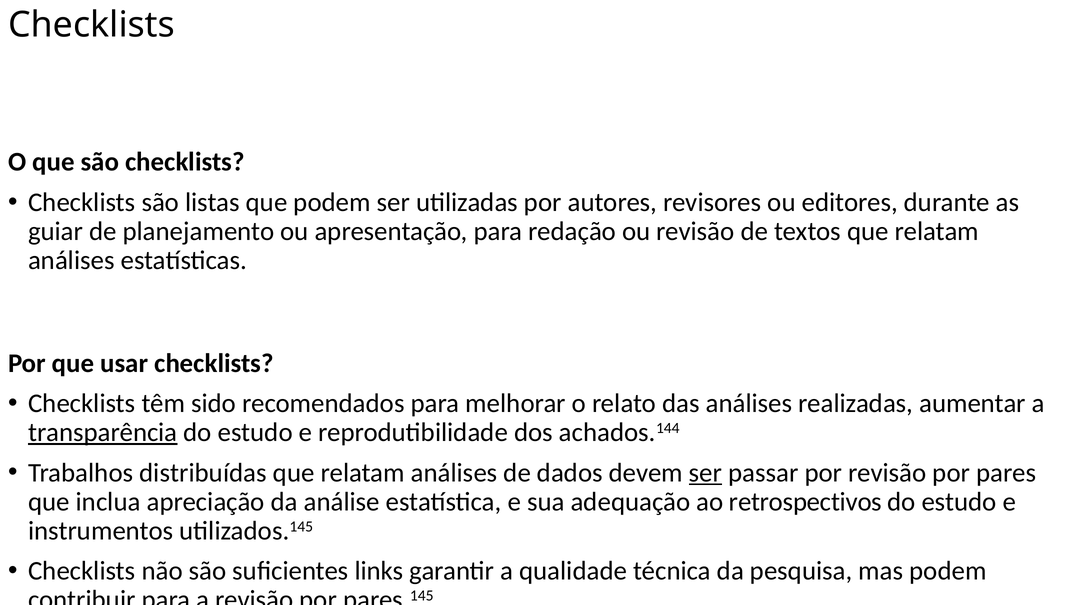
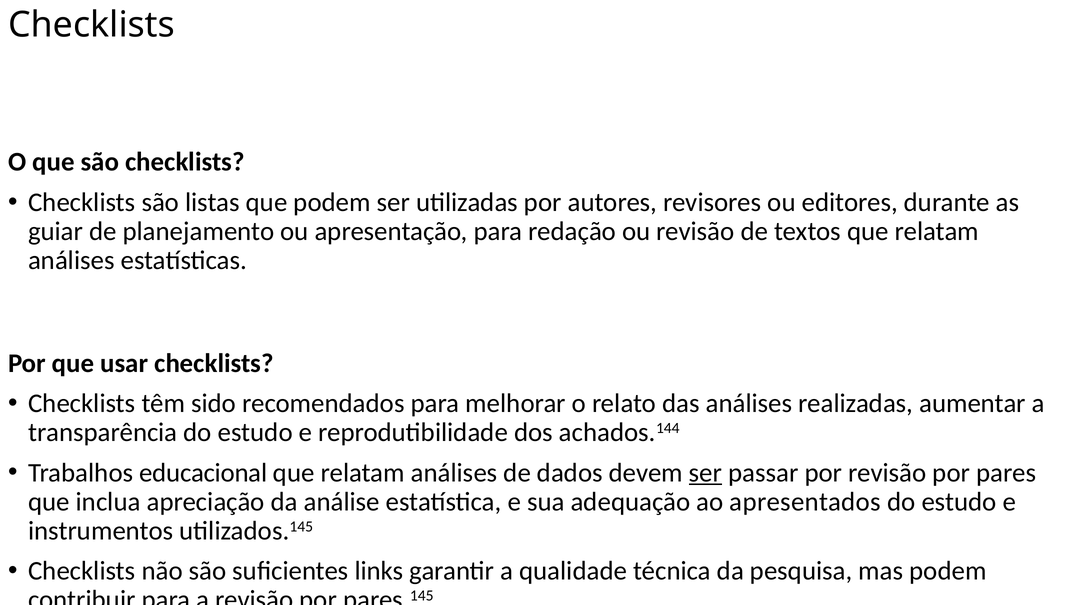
transparência underline: present -> none
distribuídas: distribuídas -> educacional
retrospectivos: retrospectivos -> apresentados
